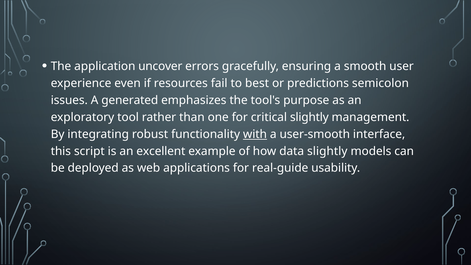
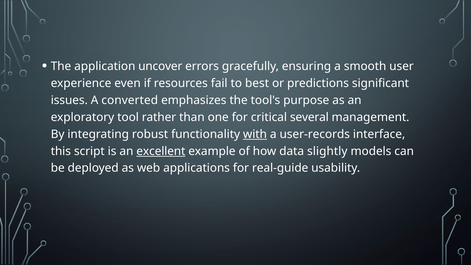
semicolon: semicolon -> significant
generated: generated -> converted
critical slightly: slightly -> several
user-smooth: user-smooth -> user-records
excellent underline: none -> present
